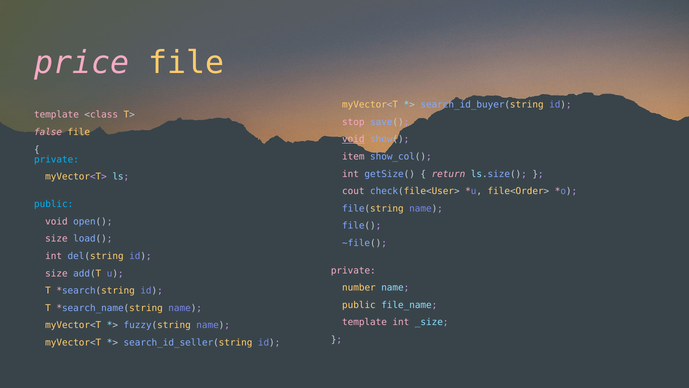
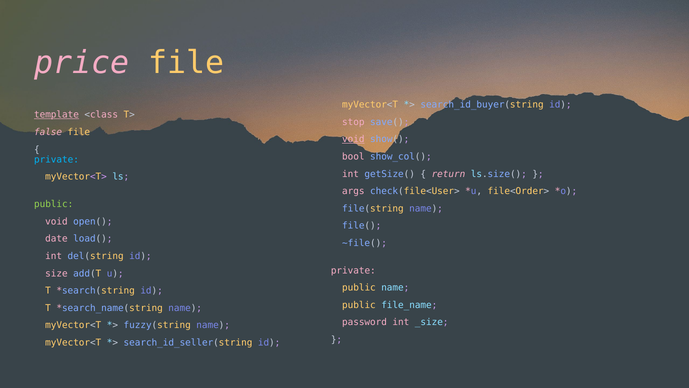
template at (56, 115) underline: none -> present
item: item -> bool
cout: cout -> args
public at (54, 204) colour: light blue -> light green
size at (56, 239): size -> date
number at (359, 287): number -> public
template at (365, 322): template -> password
